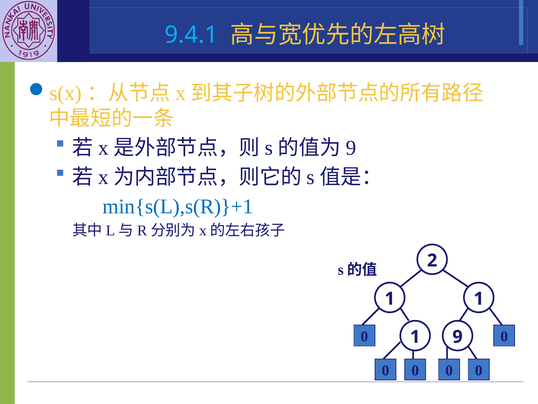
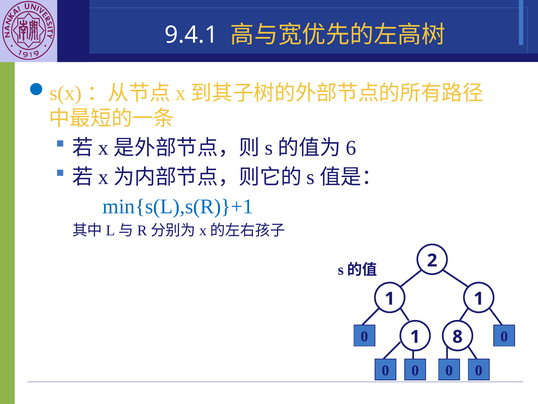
9.4.1 colour: light blue -> white
9 at (351, 148): 9 -> 6
1 9: 9 -> 8
